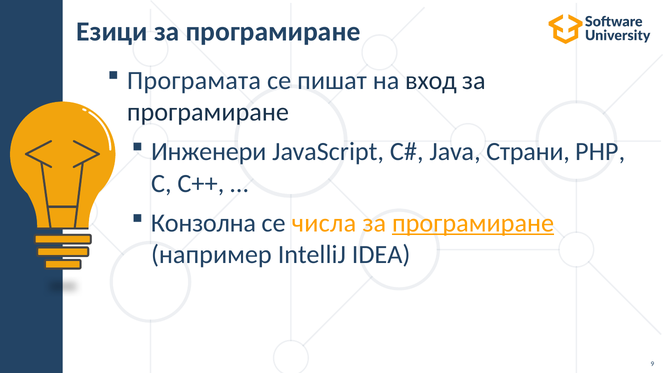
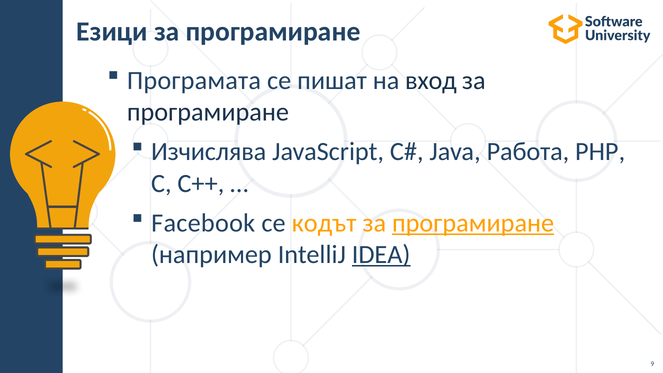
Инженери: Инженери -> Изчислява
Страни: Страни -> Работа
Конзолна: Конзолна -> Facebook
числа: числа -> кодът
IDEA underline: none -> present
